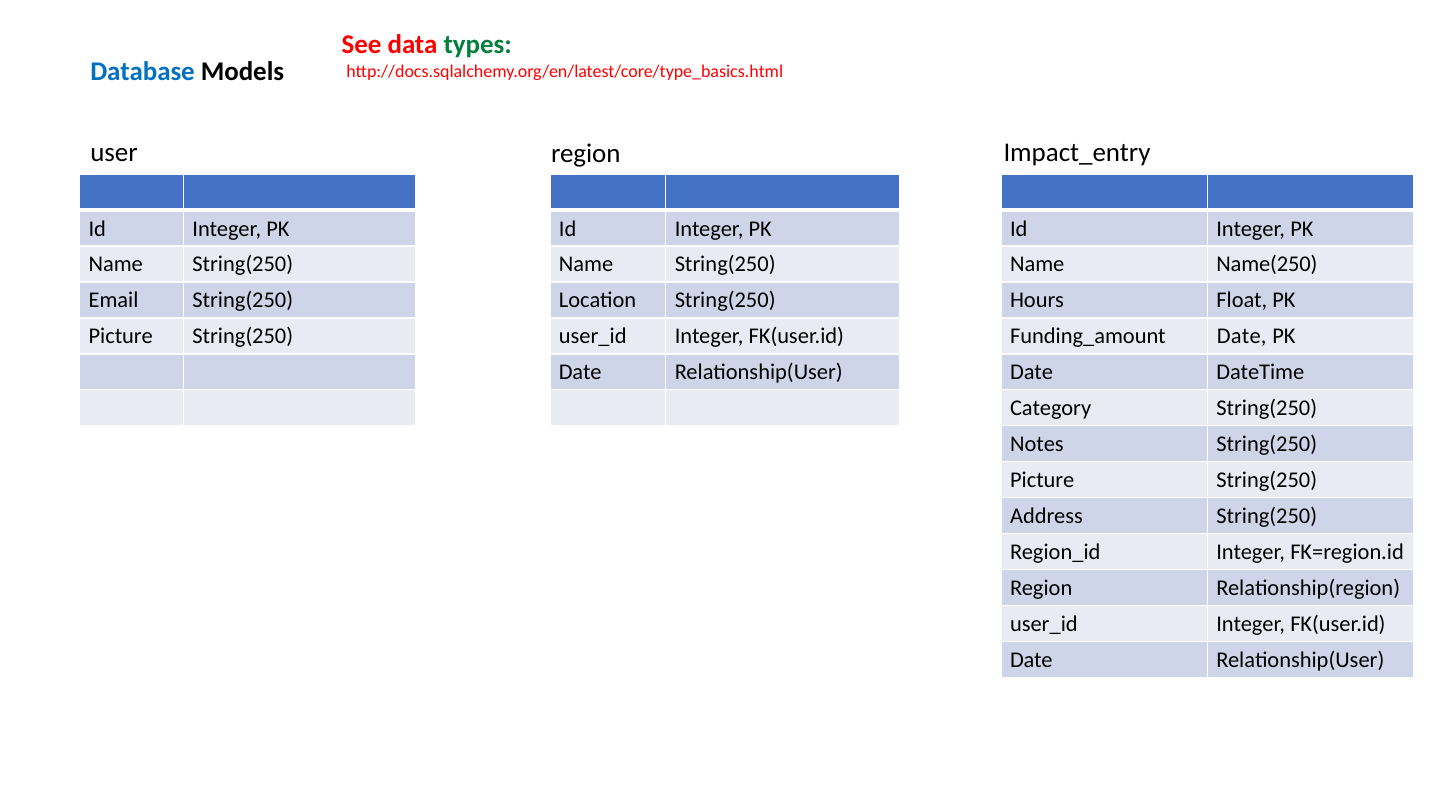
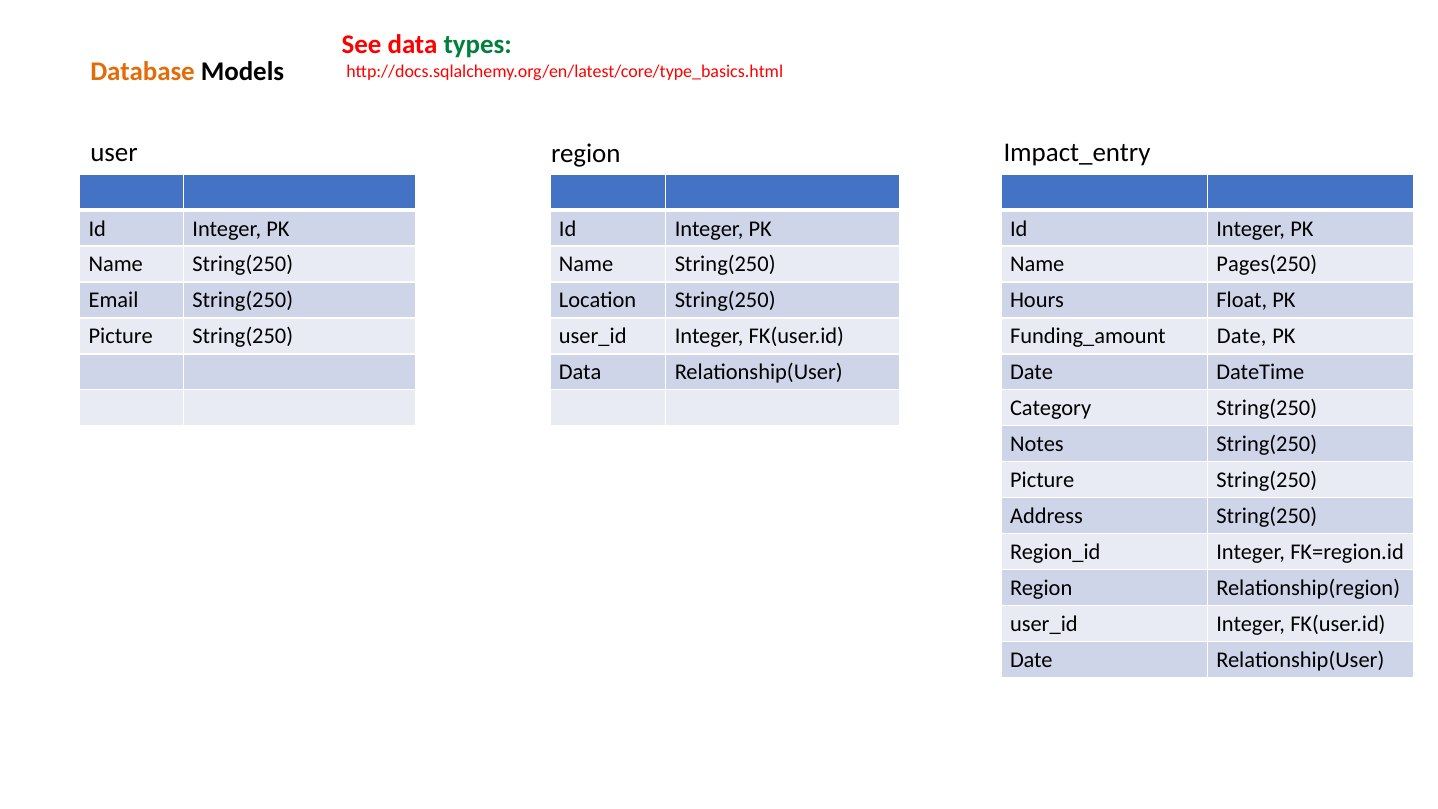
Database colour: blue -> orange
Name(250: Name(250 -> Pages(250
Date at (580, 372): Date -> Data
